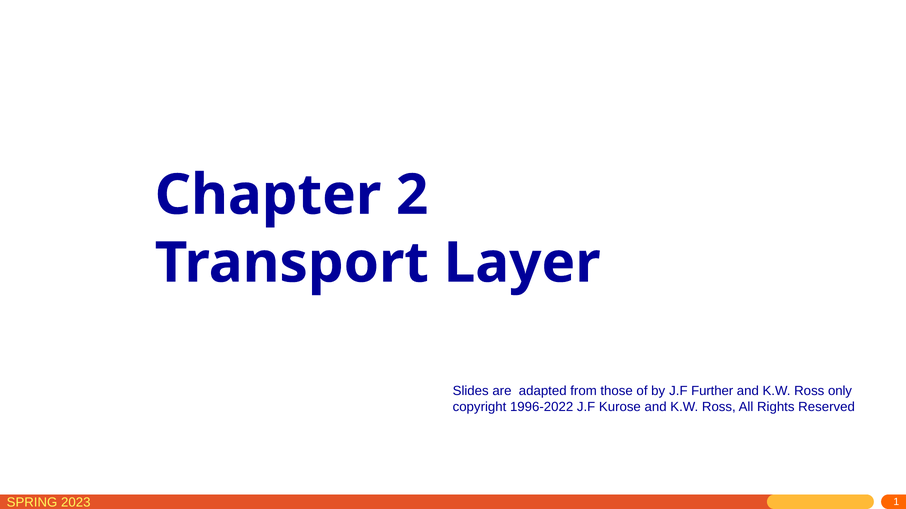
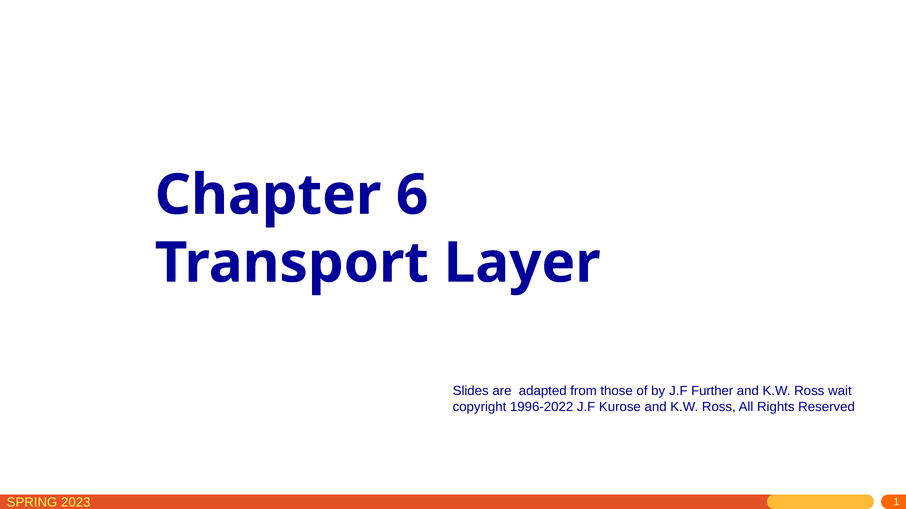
2: 2 -> 6
only: only -> wait
